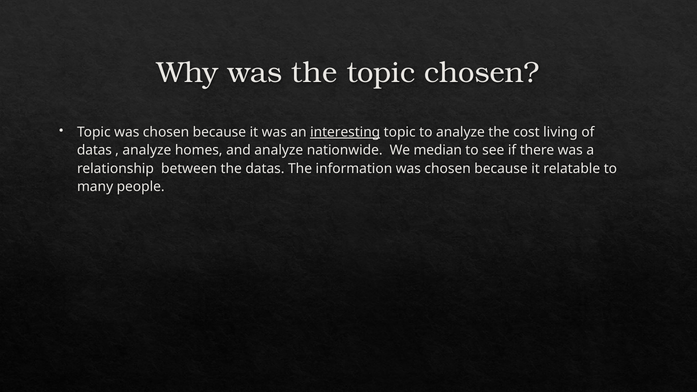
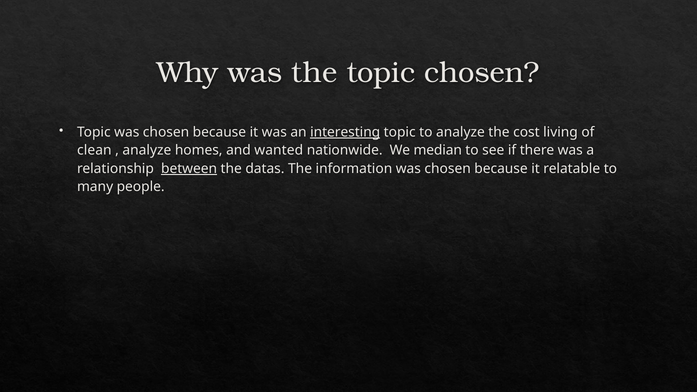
datas at (94, 150): datas -> clean
and analyze: analyze -> wanted
between underline: none -> present
